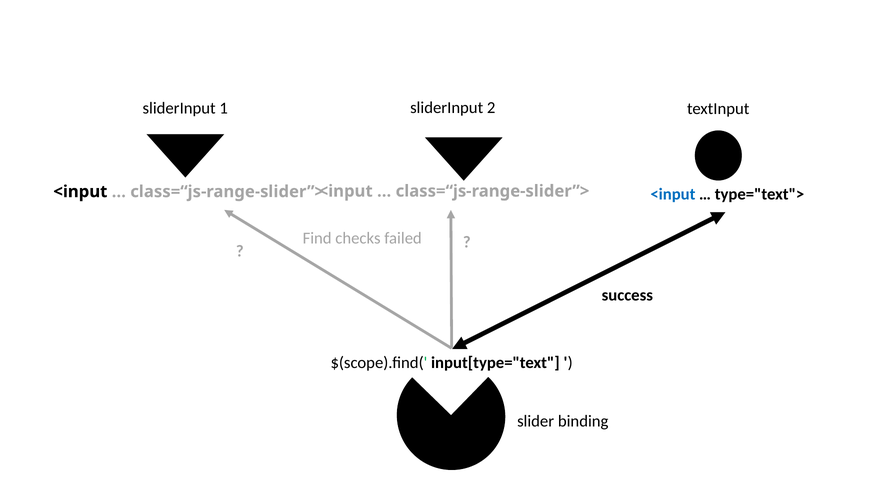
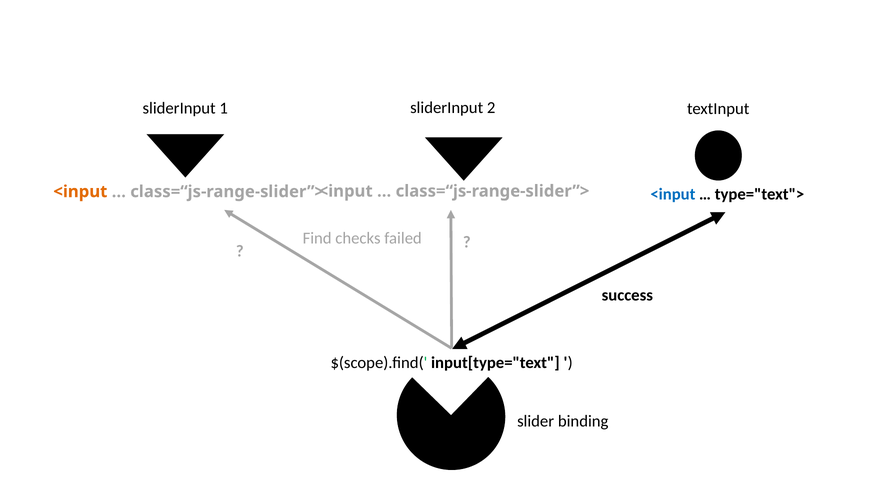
<input at (80, 192) colour: black -> orange
